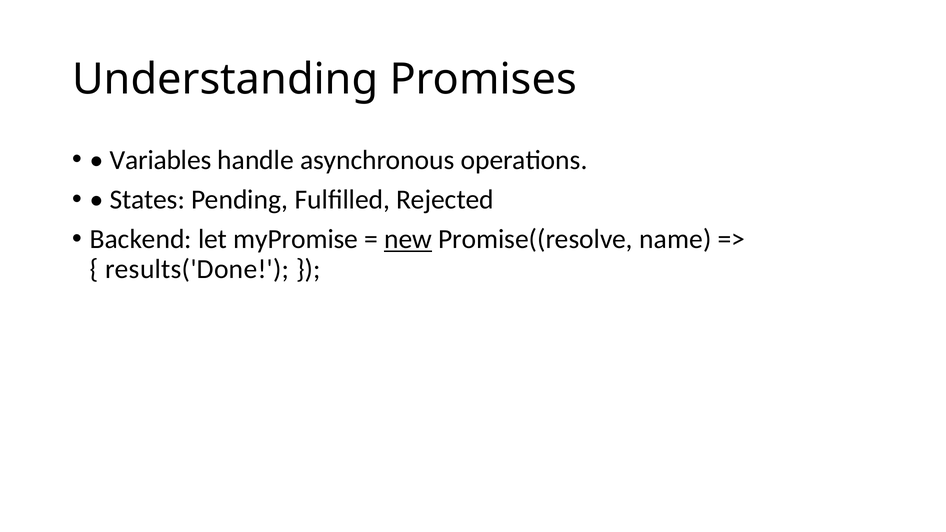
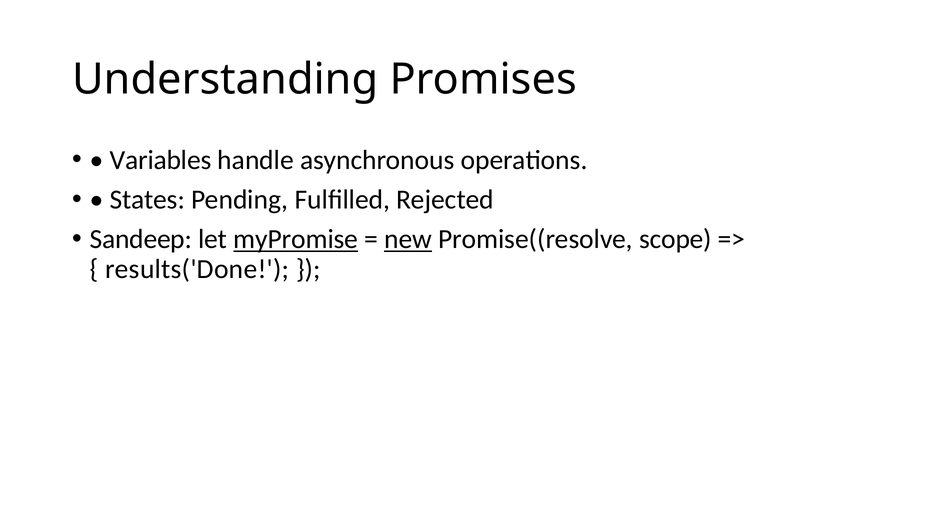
Backend: Backend -> Sandeep
myPromise underline: none -> present
name: name -> scope
